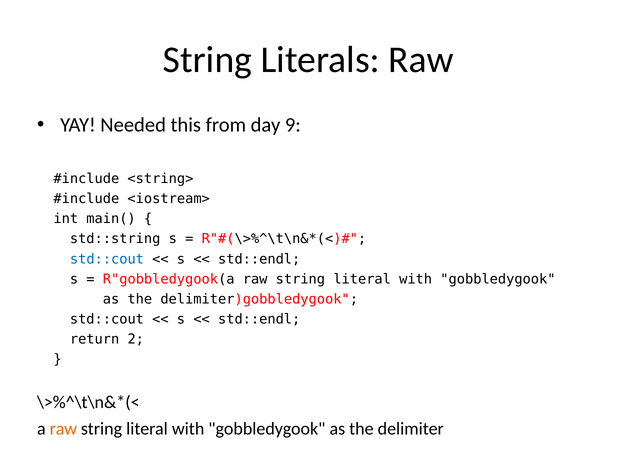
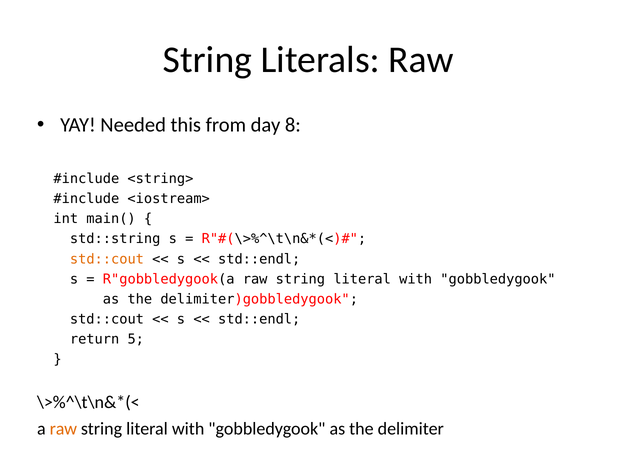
9: 9 -> 8
std::cout at (107, 259) colour: blue -> orange
2: 2 -> 5
